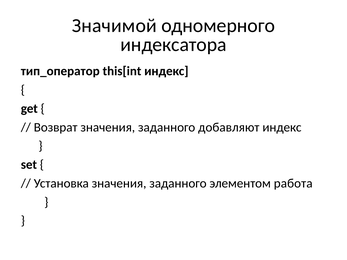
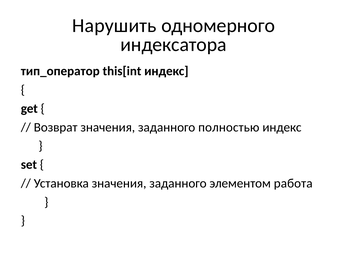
Значимой: Значимой -> Нарушить
добавляют: добавляют -> полностью
